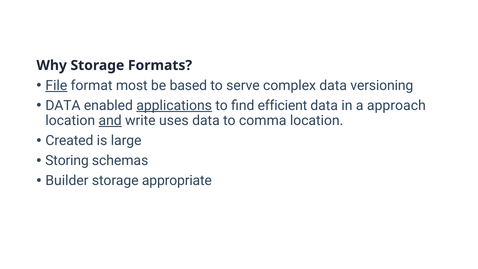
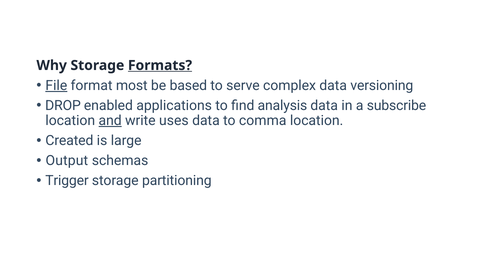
Formats underline: none -> present
DATA at (63, 105): DATA -> DROP
applications underline: present -> none
efficient: efficient -> analysis
approach: approach -> subscribe
Storing: Storing -> Output
Builder: Builder -> Trigger
appropriate: appropriate -> partitioning
